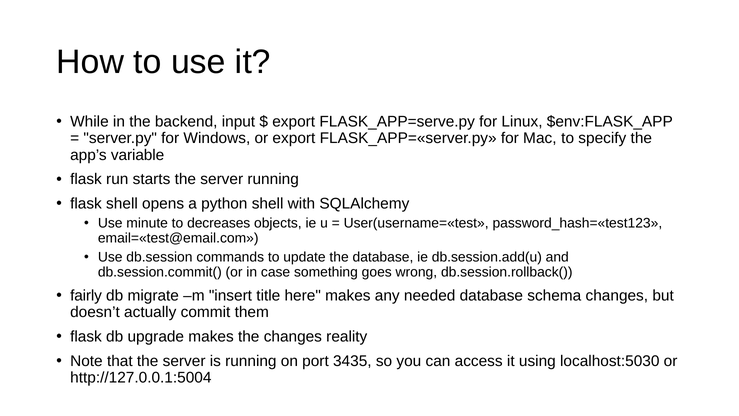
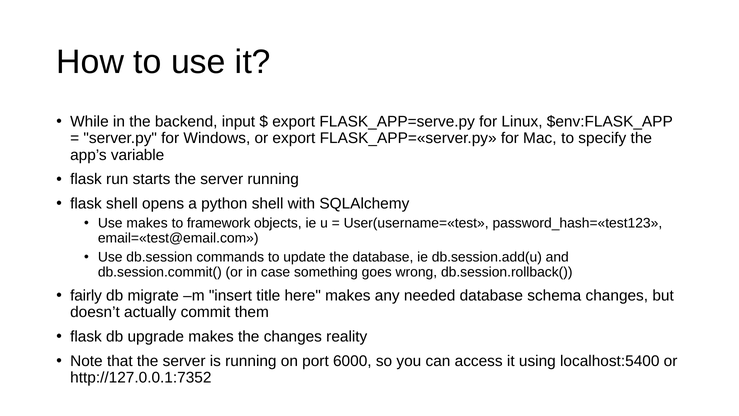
Use minute: minute -> makes
decreases: decreases -> framework
3435: 3435 -> 6000
localhost:5030: localhost:5030 -> localhost:5400
http://127.0.0.1:5004: http://127.0.0.1:5004 -> http://127.0.0.1:7352
